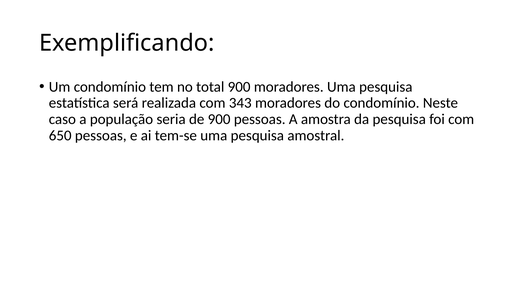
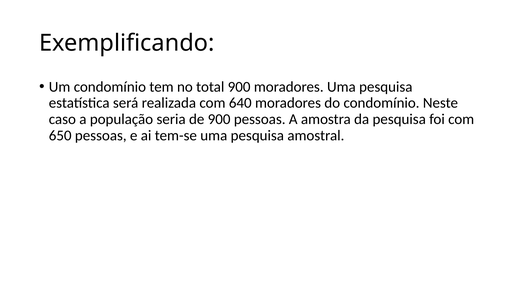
343: 343 -> 640
